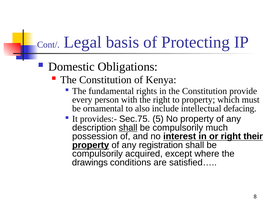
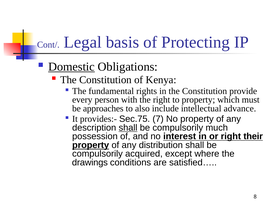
Domestic underline: none -> present
ornamental: ornamental -> approaches
defacing: defacing -> advance
5: 5 -> 7
registration: registration -> distribution
